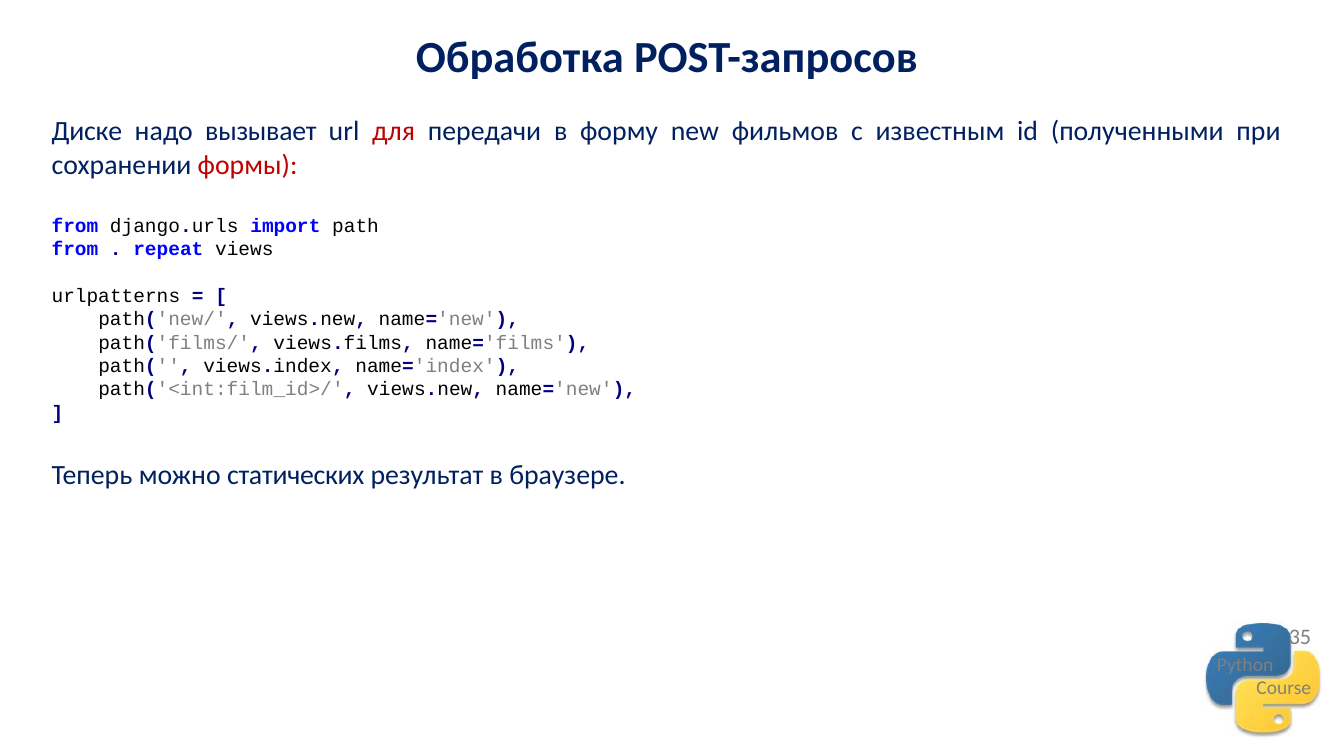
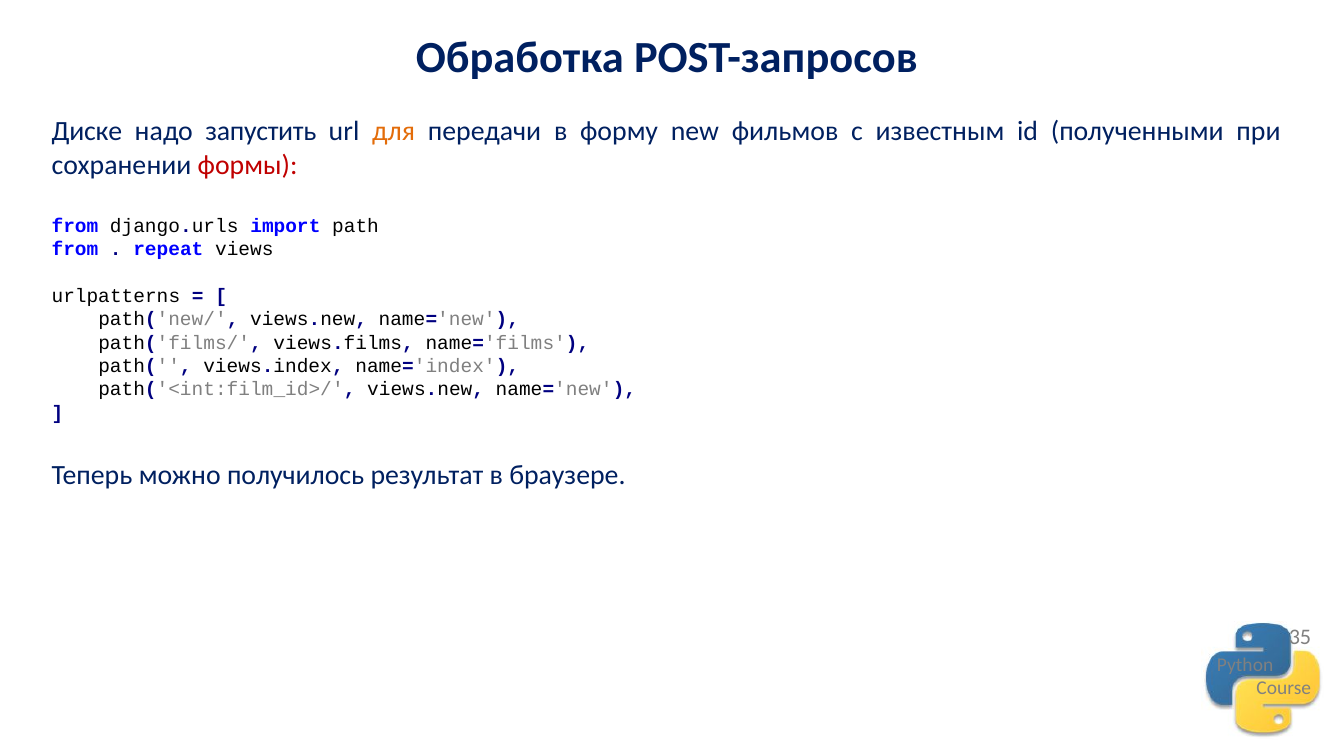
вызывает: вызывает -> запустить
для colour: red -> orange
статических: статических -> получилось
